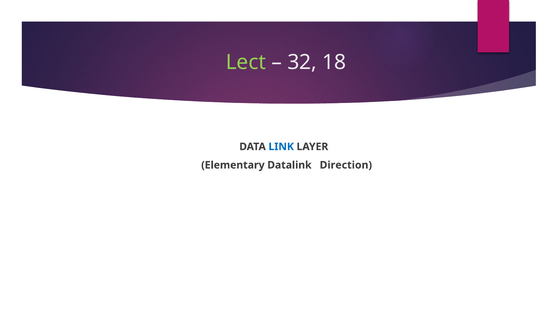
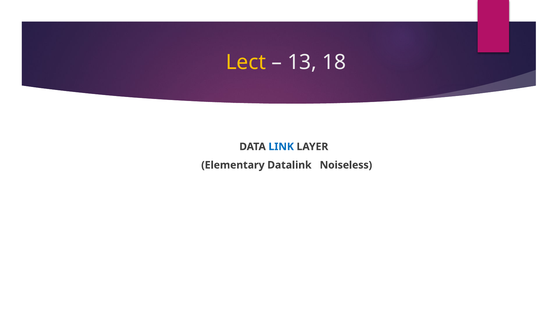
Lect colour: light green -> yellow
32: 32 -> 13
Direction: Direction -> Noiseless
